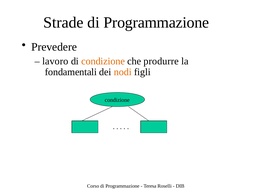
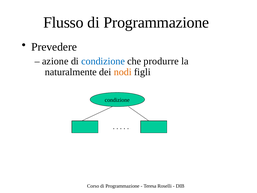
Strade: Strade -> Flusso
lavoro: lavoro -> azione
condizione at (103, 61) colour: orange -> blue
fondamentali: fondamentali -> naturalmente
